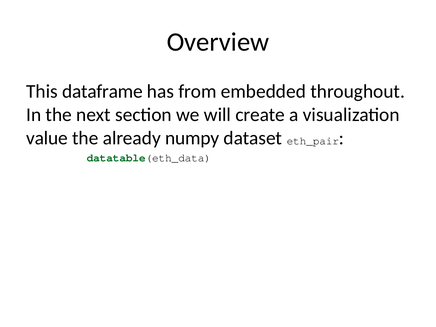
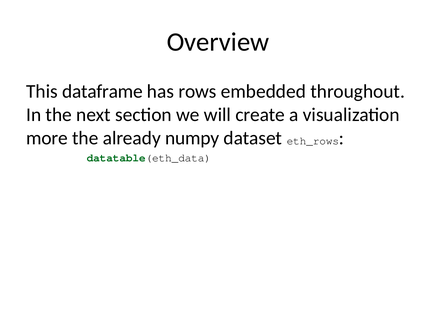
from: from -> rows
value: value -> more
eth_pair: eth_pair -> eth_rows
